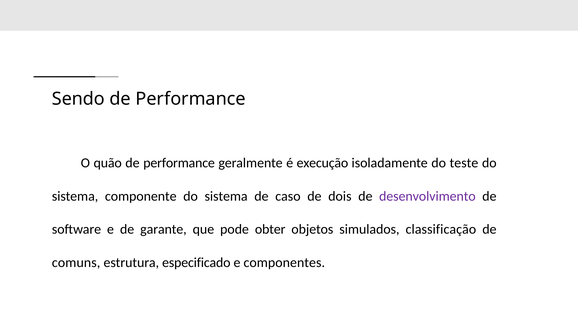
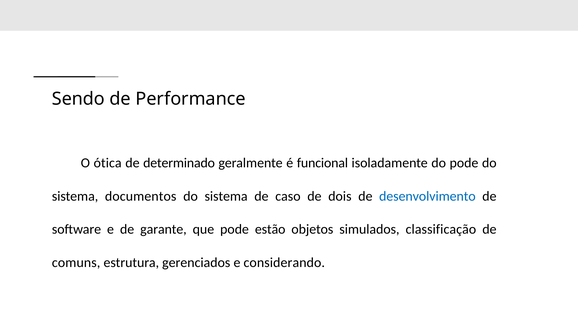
quão: quão -> ótica
performance at (179, 163): performance -> determinado
execução: execução -> funcional
do teste: teste -> pode
componente: componente -> documentos
desenvolvimento colour: purple -> blue
obter: obter -> estão
especificado: especificado -> gerenciados
componentes: componentes -> considerando
